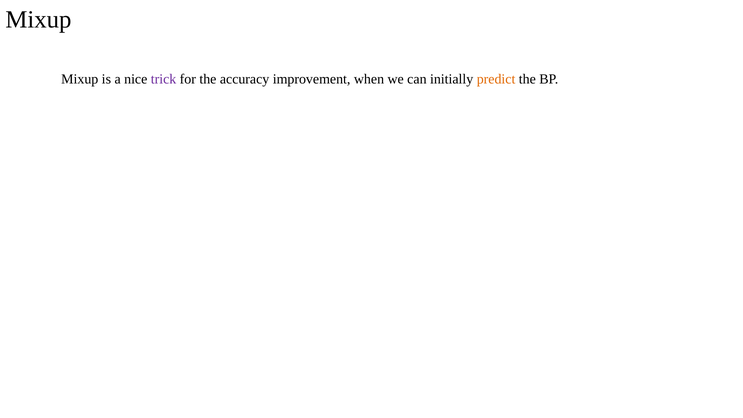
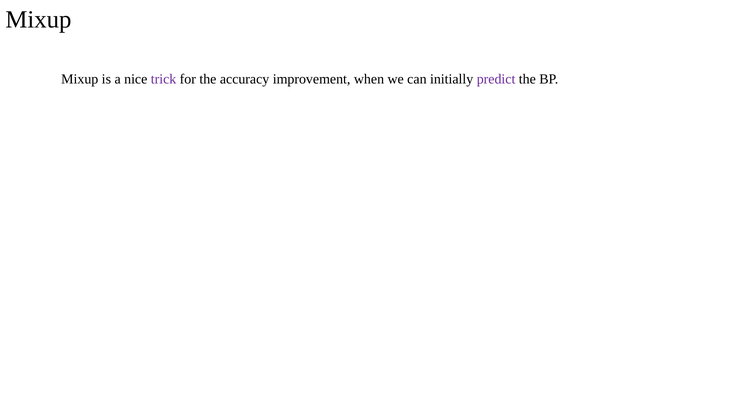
predict colour: orange -> purple
